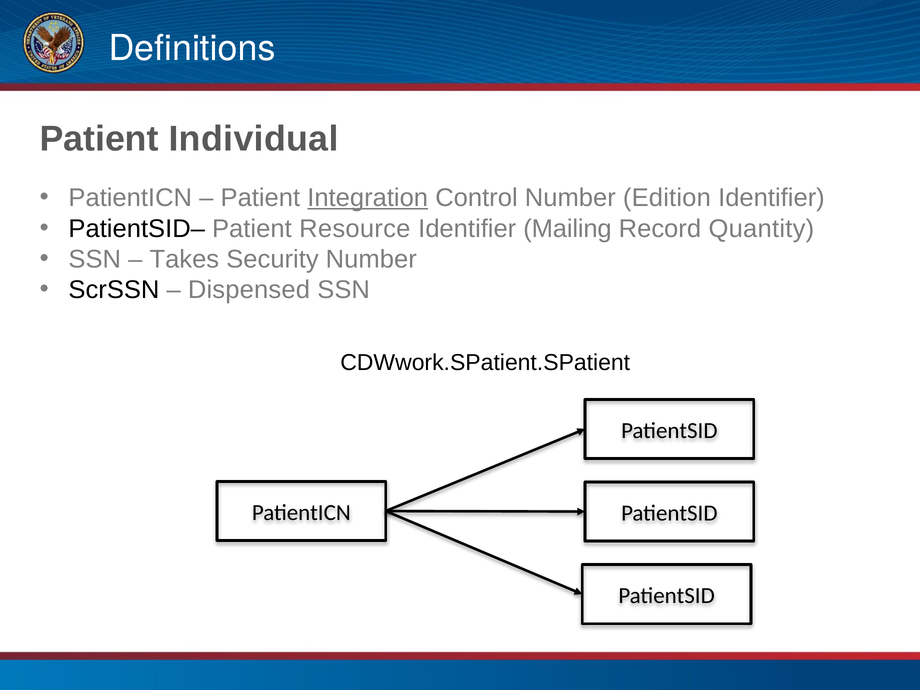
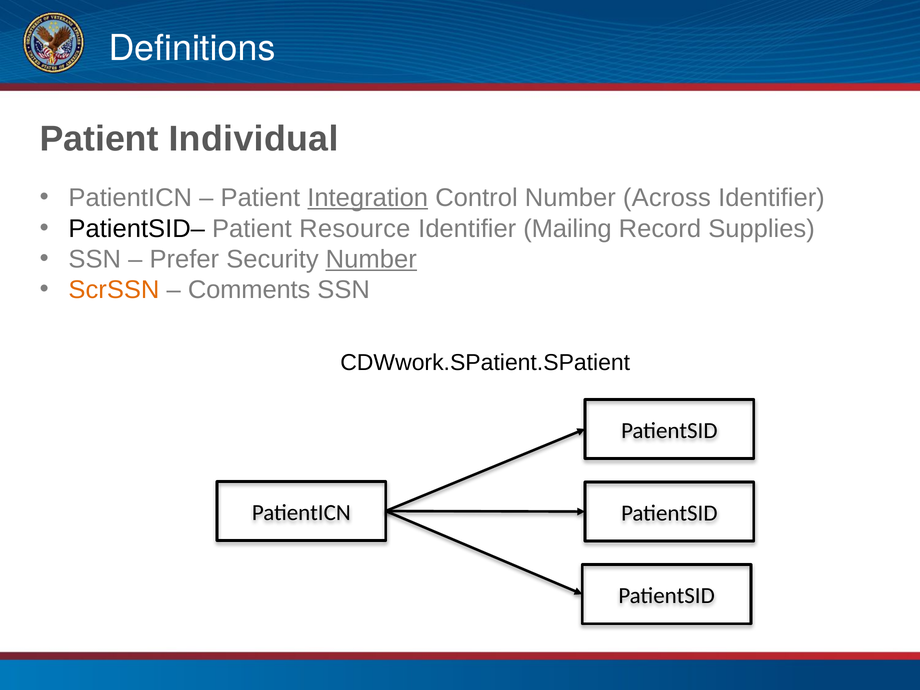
Edition: Edition -> Across
Quantity: Quantity -> Supplies
Takes: Takes -> Prefer
Number at (371, 259) underline: none -> present
ScrSSN colour: black -> orange
Dispensed: Dispensed -> Comments
